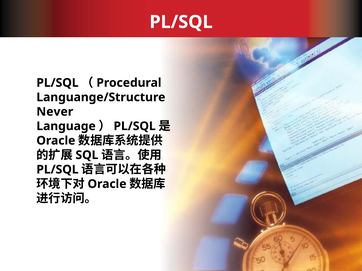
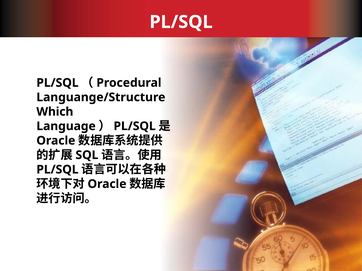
Never: Never -> Which
